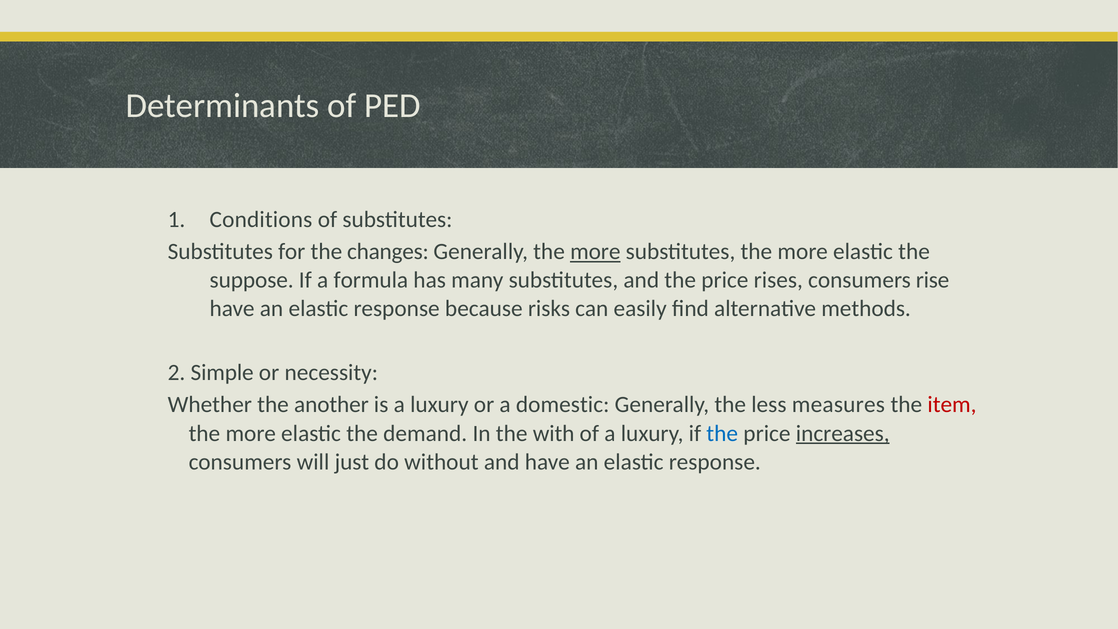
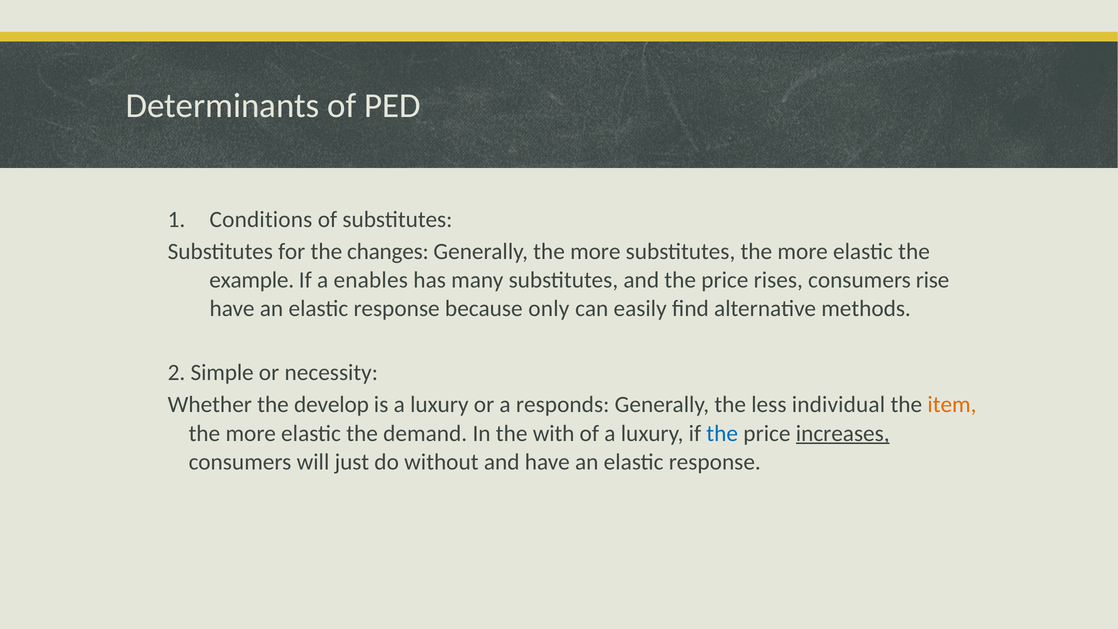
more at (595, 252) underline: present -> none
suppose: suppose -> example
formula: formula -> enables
risks: risks -> only
another: another -> develop
domestic: domestic -> responds
measures: measures -> individual
item colour: red -> orange
